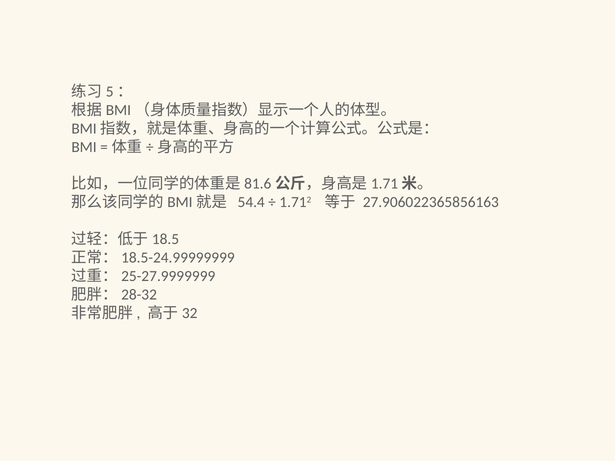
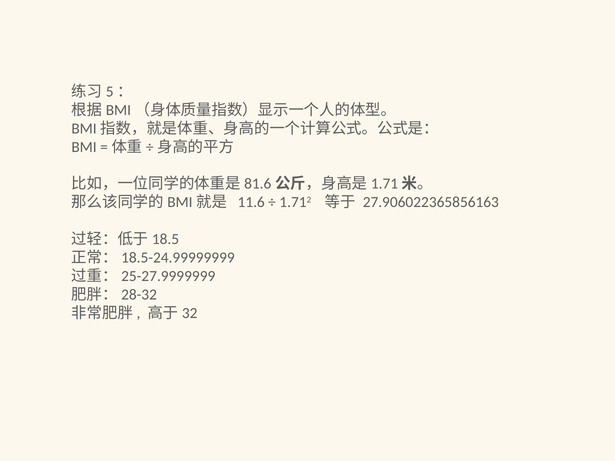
54.4: 54.4 -> 11.6
